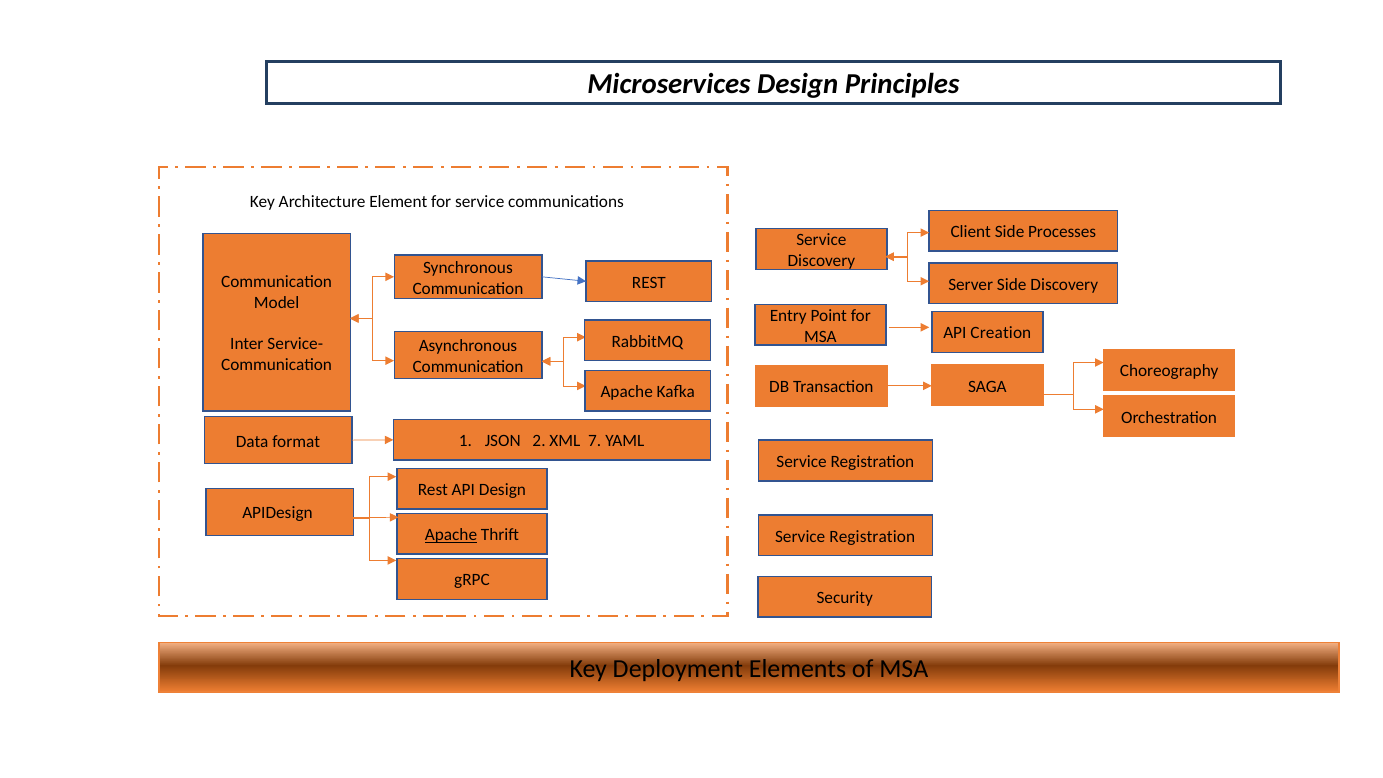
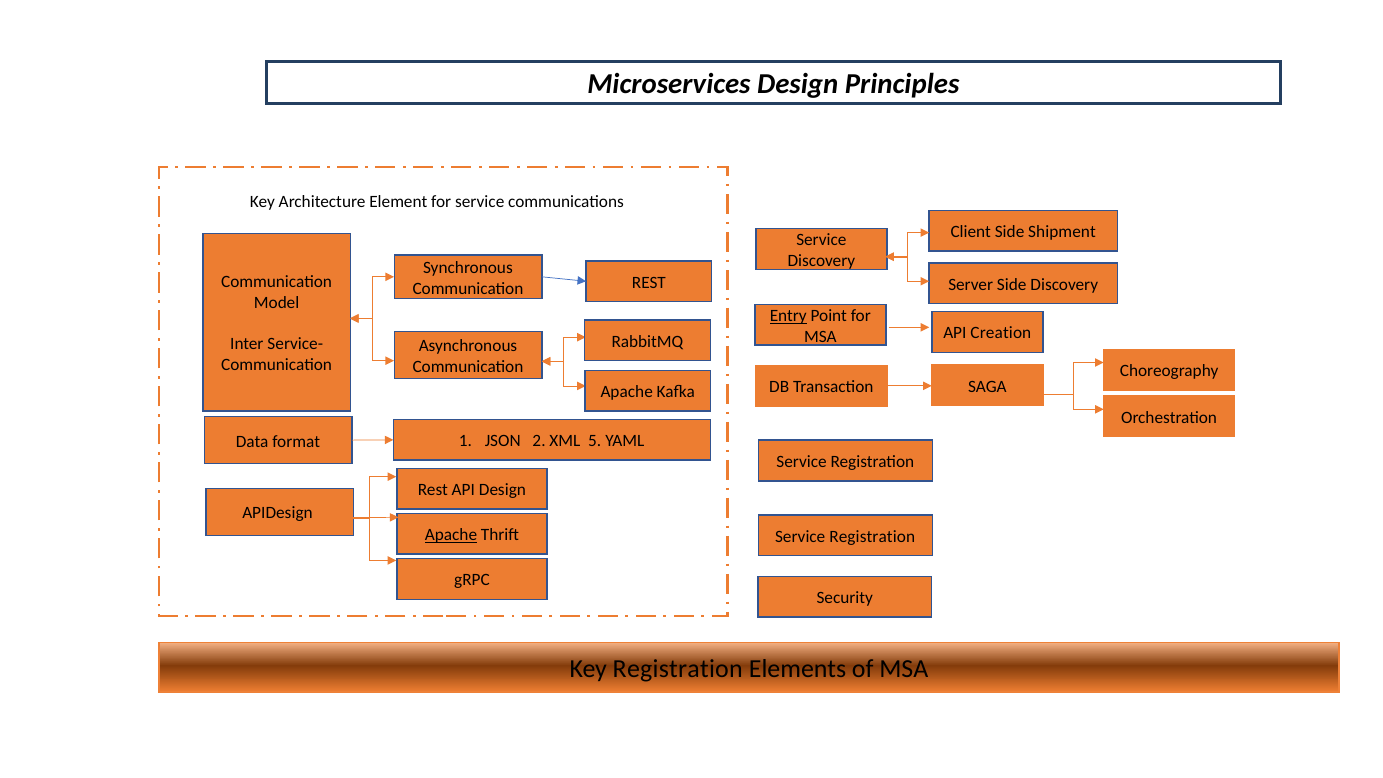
Processes: Processes -> Shipment
Entry underline: none -> present
7: 7 -> 5
Key Deployment: Deployment -> Registration
